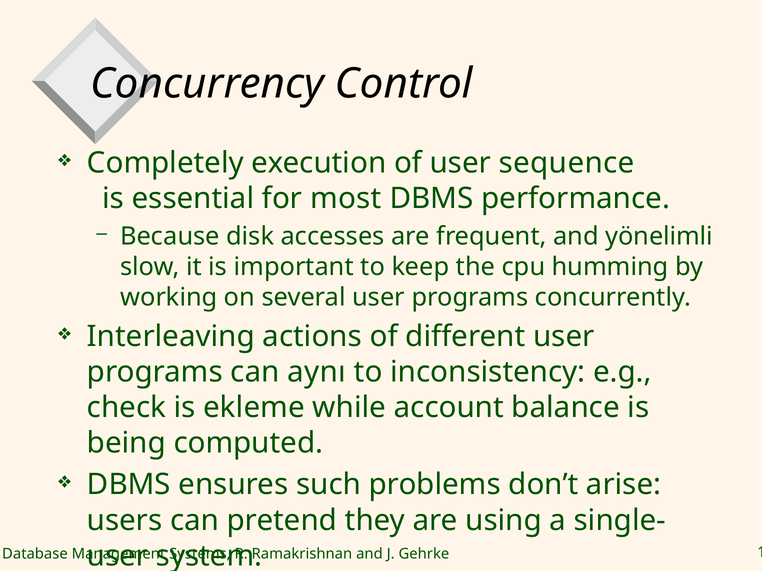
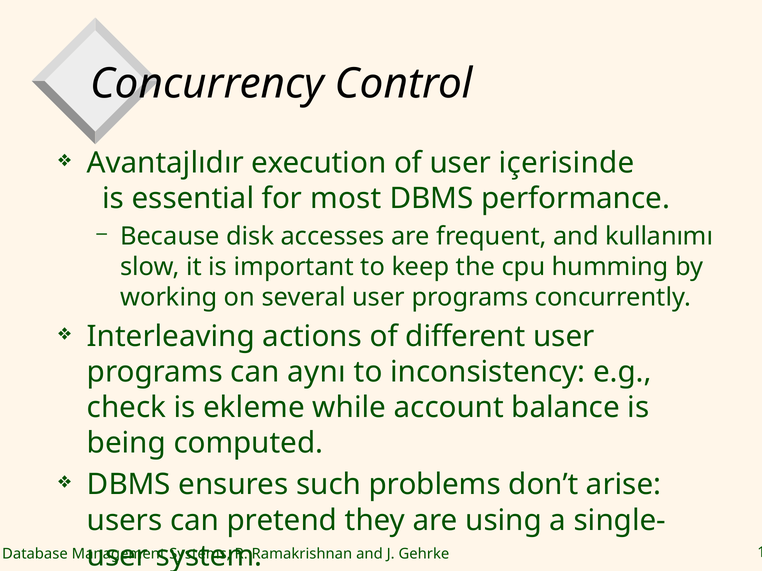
Completely: Completely -> Avantajlıdır
sequence: sequence -> içerisinde
yönelimli: yönelimli -> kullanımı
